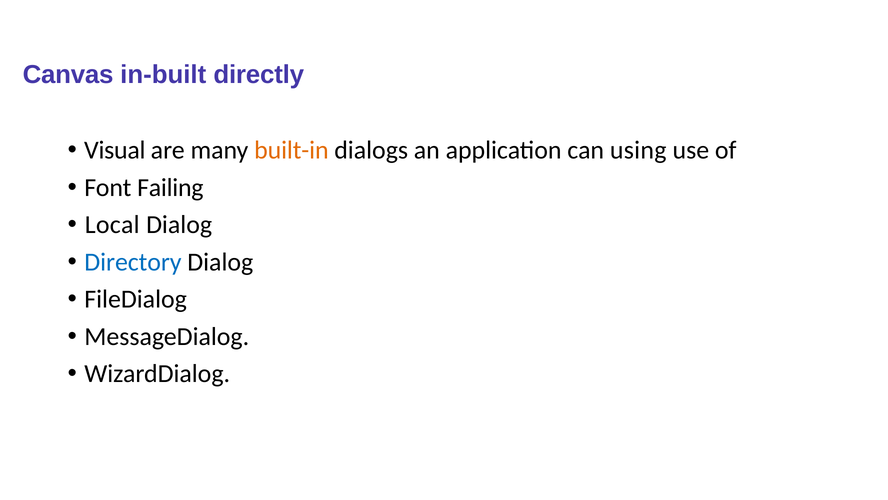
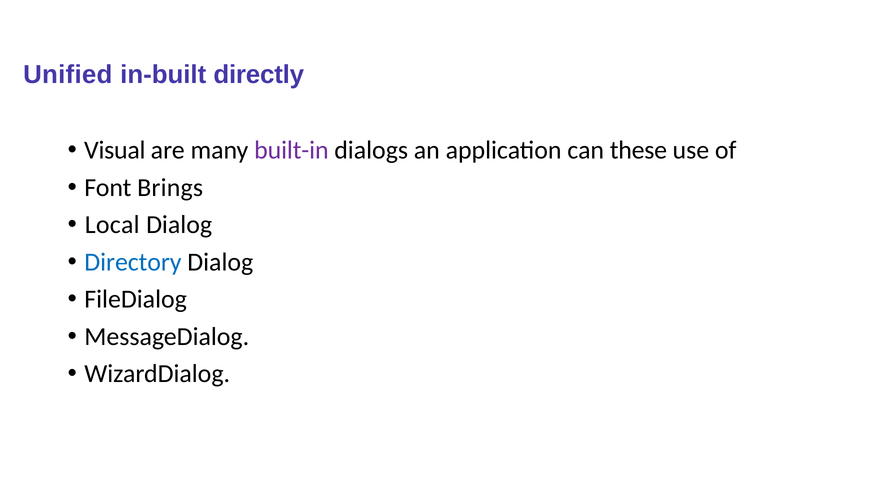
Canvas: Canvas -> Unified
built-in colour: orange -> purple
using: using -> these
Failing: Failing -> Brings
